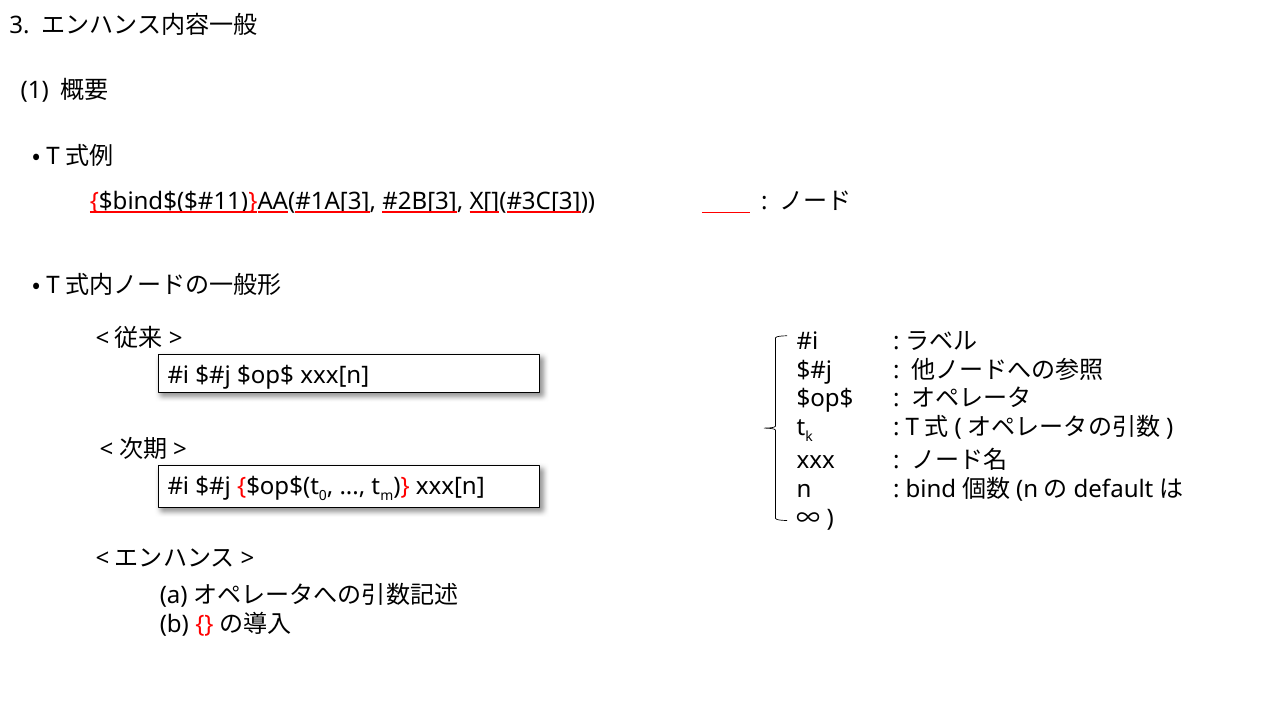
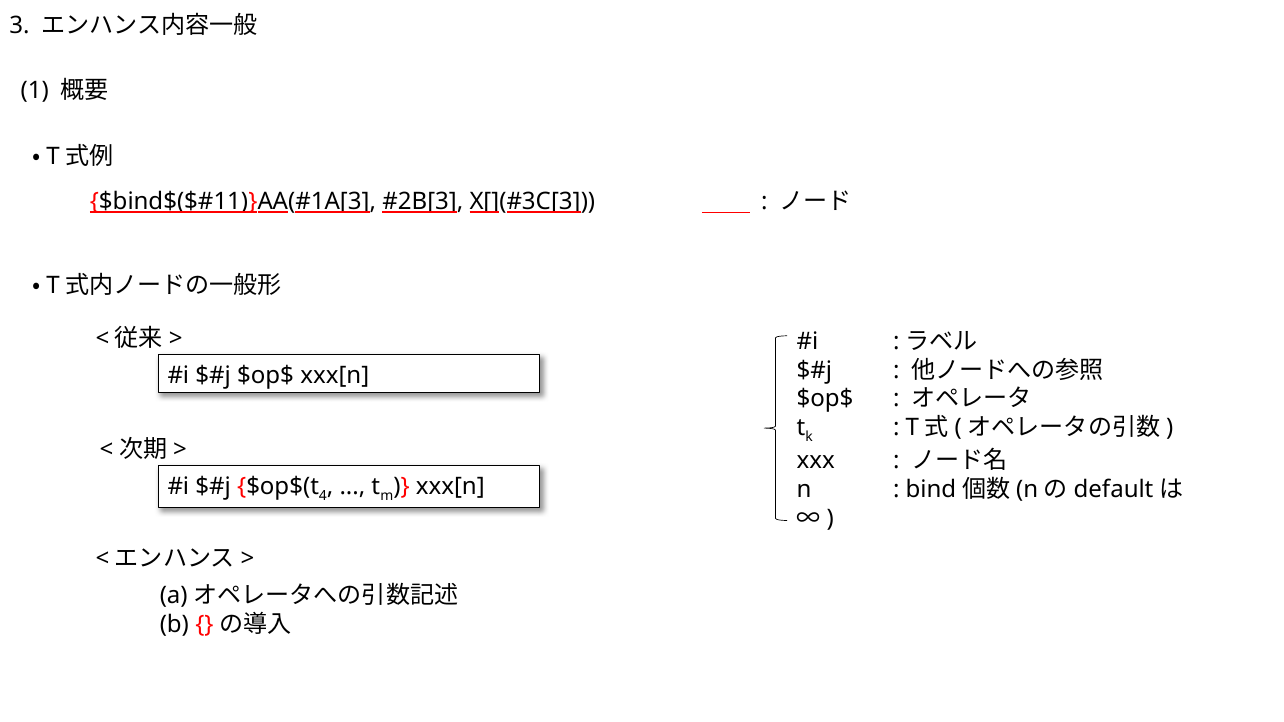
0: 0 -> 4
